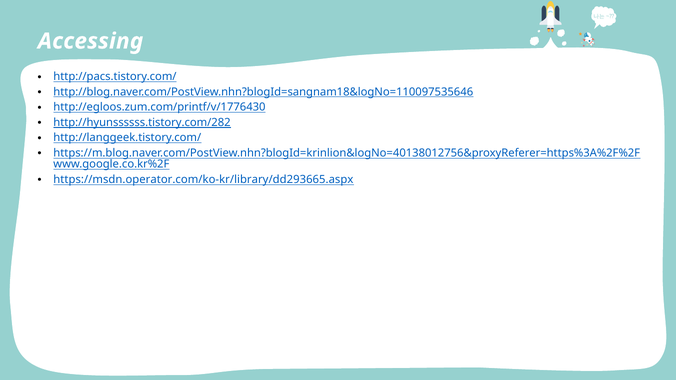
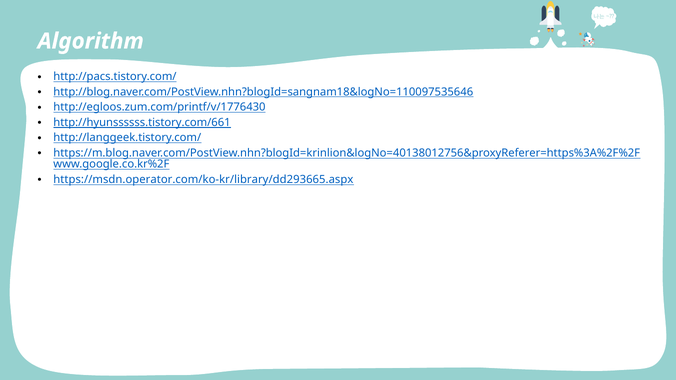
Accessing: Accessing -> Algorithm
http://hyunssssss.tistory.com/282: http://hyunssssss.tistory.com/282 -> http://hyunssssss.tistory.com/661
